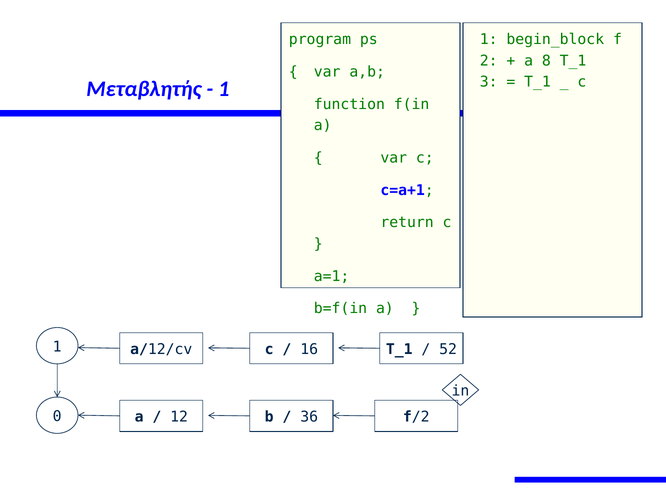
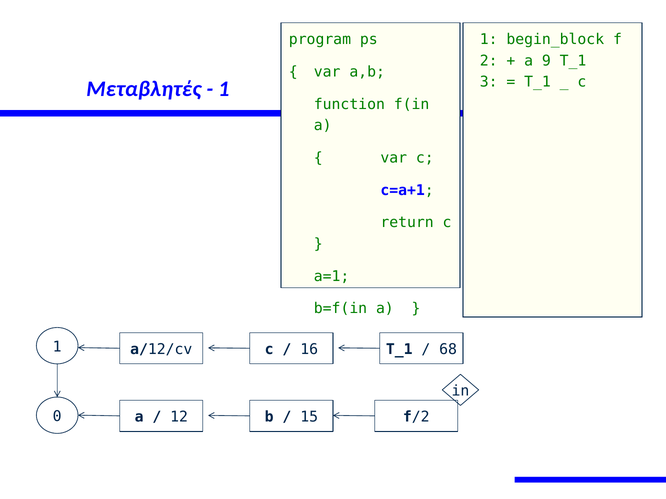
8: 8 -> 9
Μεταβλητής: Μεταβλητής -> Μεταβλητές
52: 52 -> 68
36: 36 -> 15
